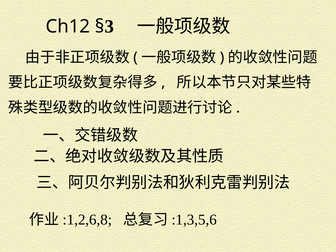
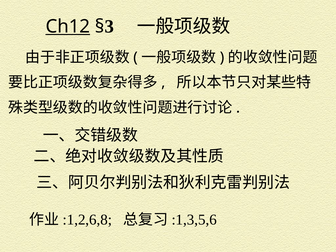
Ch12 underline: none -> present
